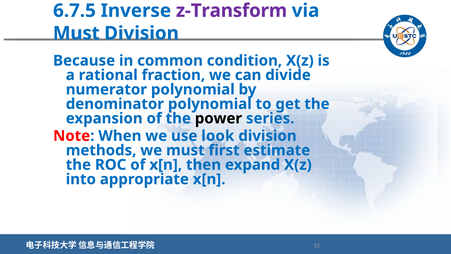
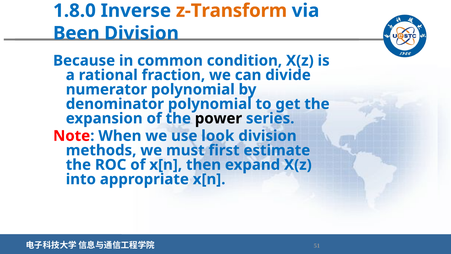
6.7.5: 6.7.5 -> 1.8.0
z-Transform colour: purple -> orange
Must at (76, 33): Must -> Been
